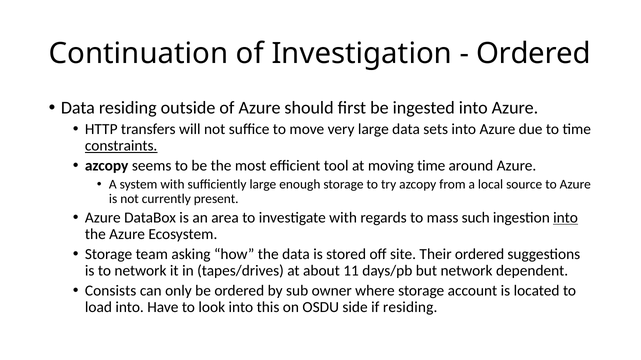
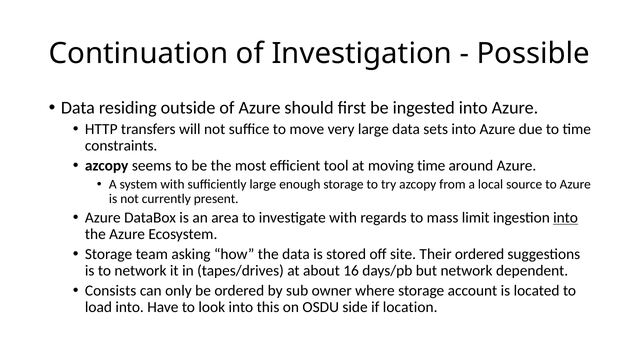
Ordered at (533, 54): Ordered -> Possible
constraints underline: present -> none
such: such -> limit
11: 11 -> 16
if residing: residing -> location
